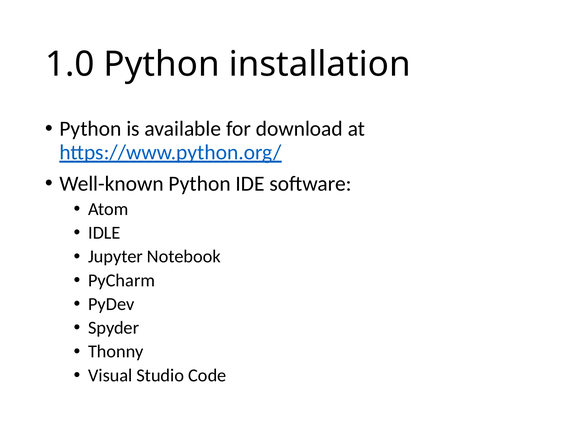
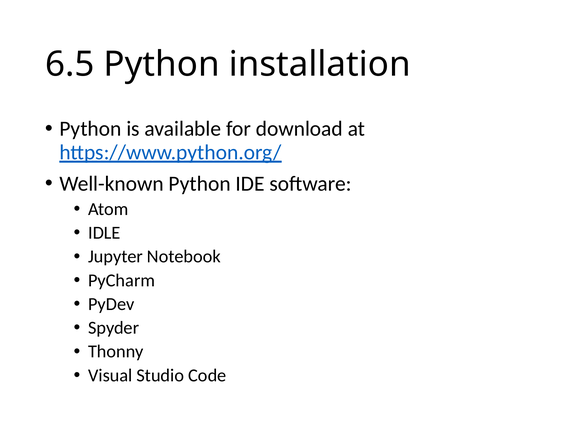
1.0: 1.0 -> 6.5
